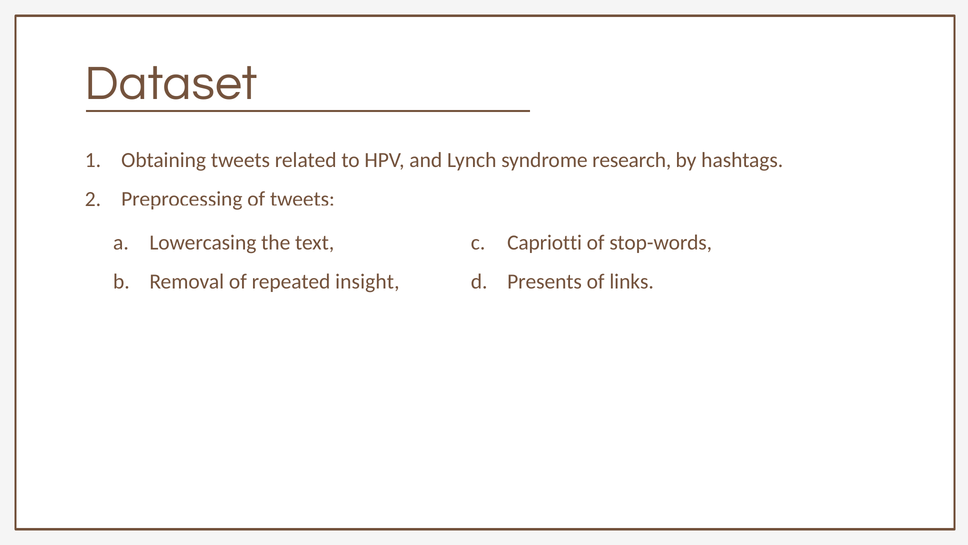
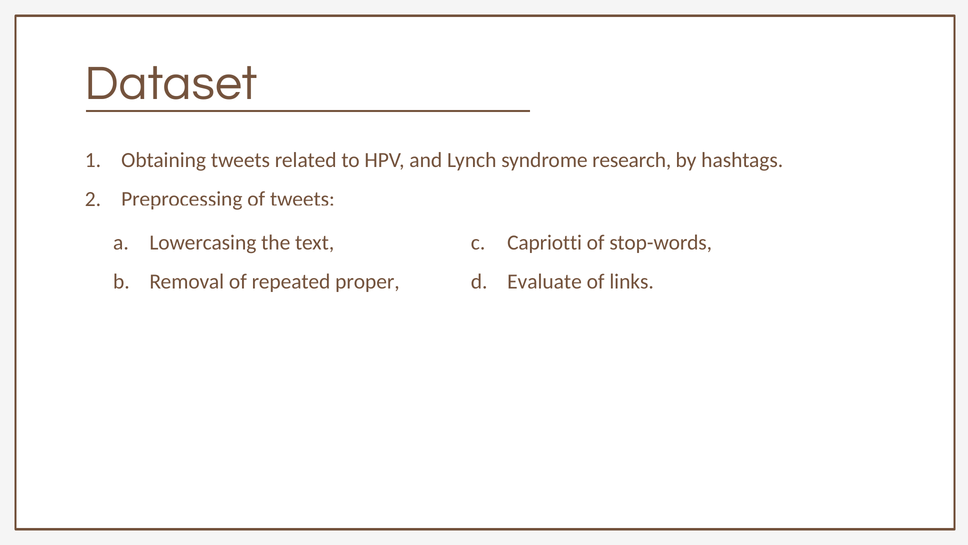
insight: insight -> proper
Presents: Presents -> Evaluate
